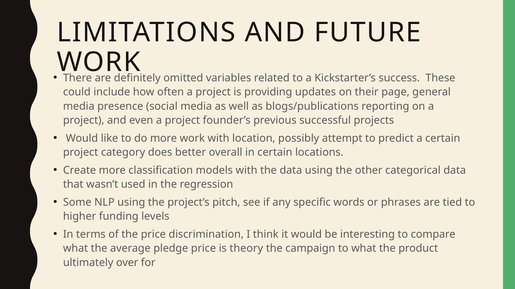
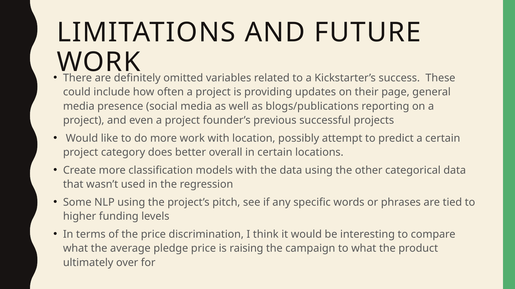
theory: theory -> raising
